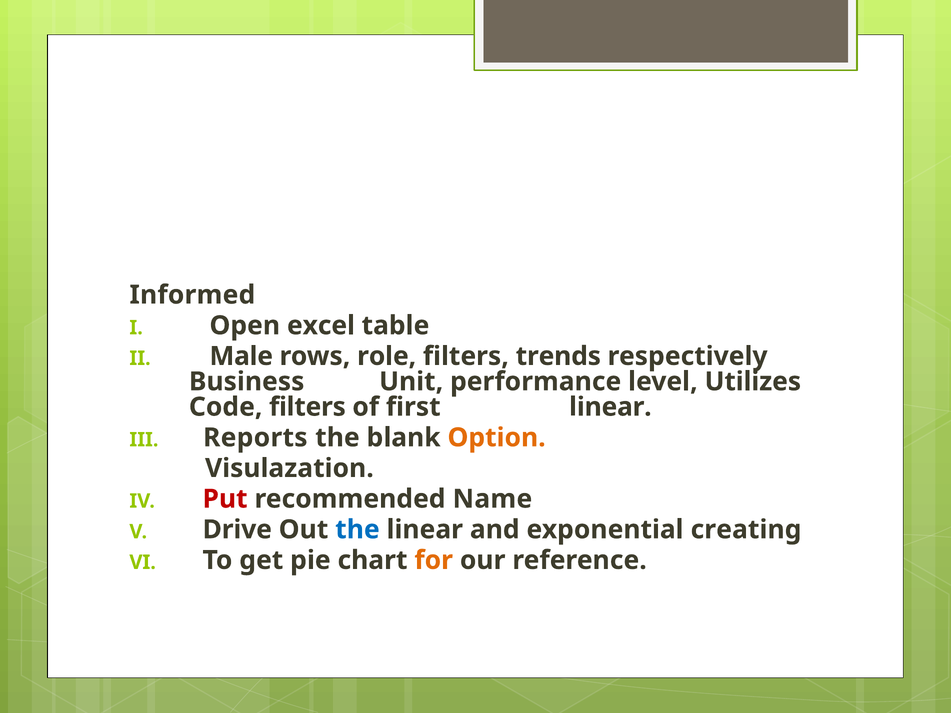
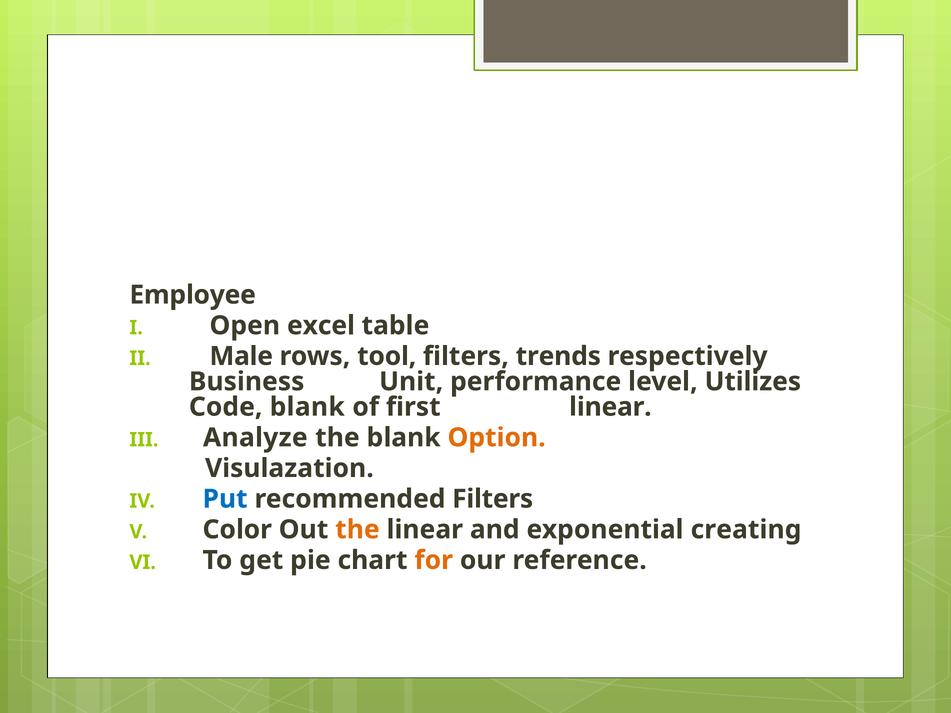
Informed: Informed -> Employee
role: role -> tool
Code filters: filters -> blank
Reports: Reports -> Analyze
Put colour: red -> blue
recommended Name: Name -> Filters
Drive: Drive -> Color
the at (357, 530) colour: blue -> orange
